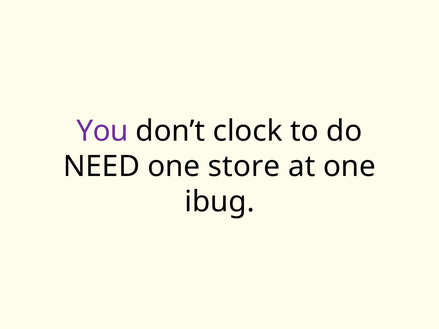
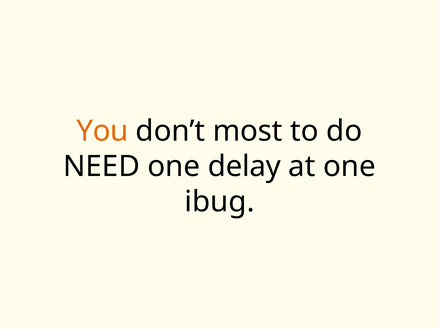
You colour: purple -> orange
clock: clock -> most
store: store -> delay
